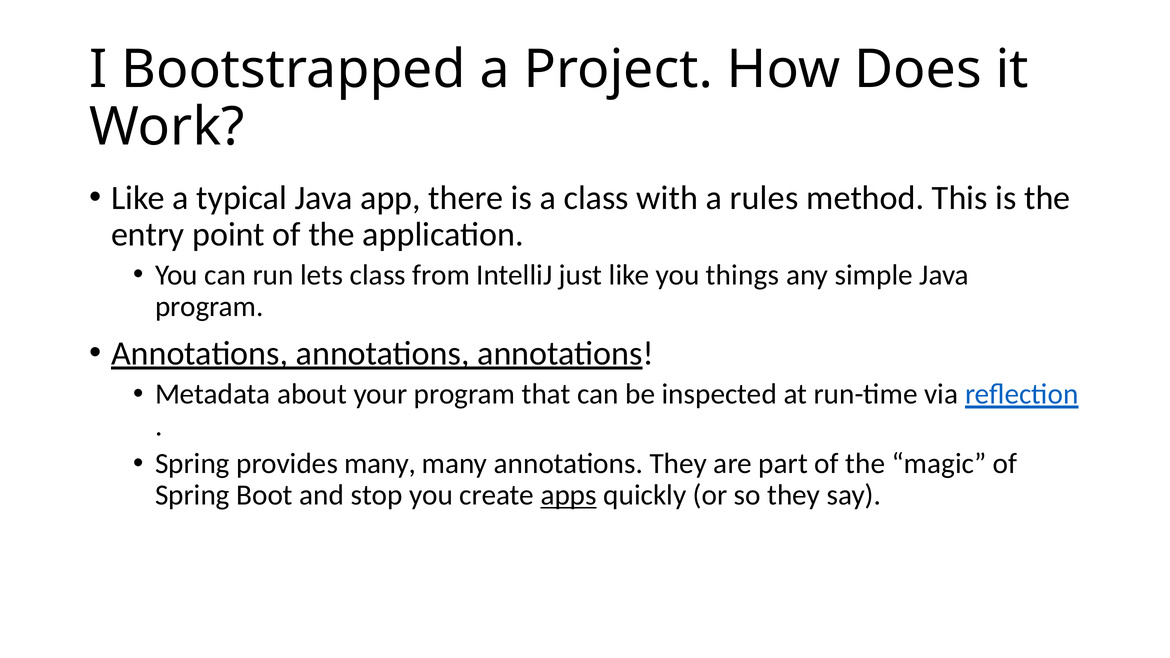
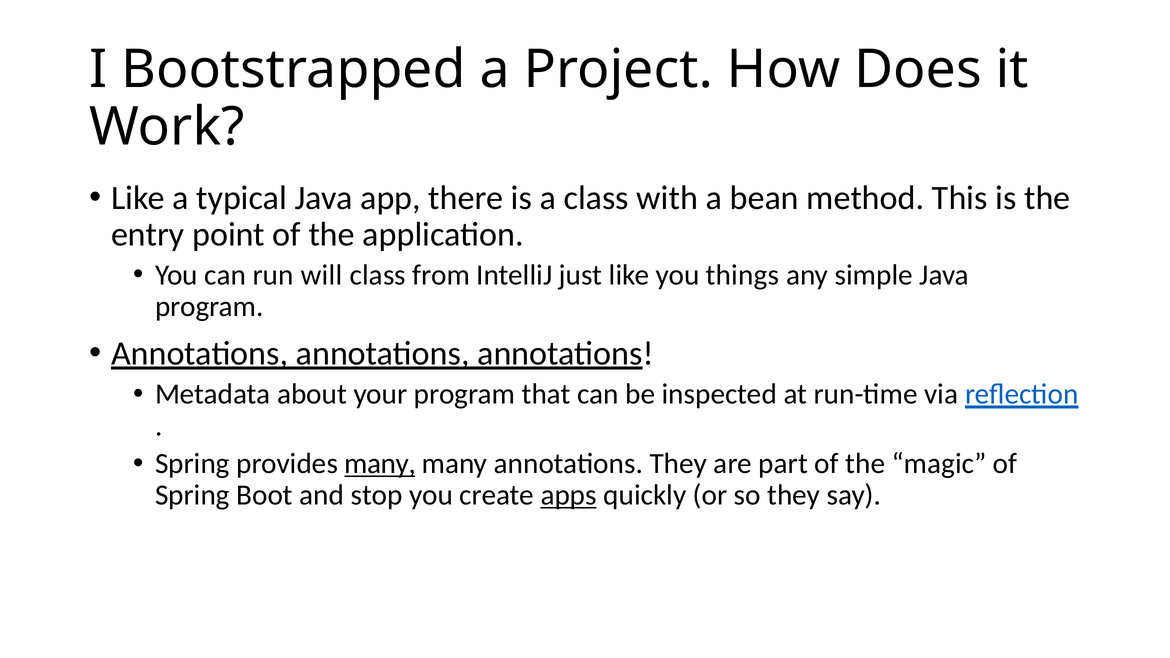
rules: rules -> bean
lets: lets -> will
many at (380, 464) underline: none -> present
